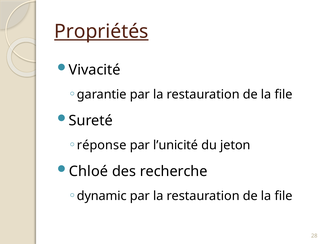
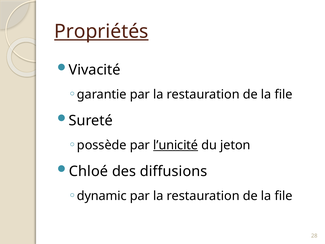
réponse: réponse -> possède
l’unicité underline: none -> present
recherche: recherche -> diffusions
